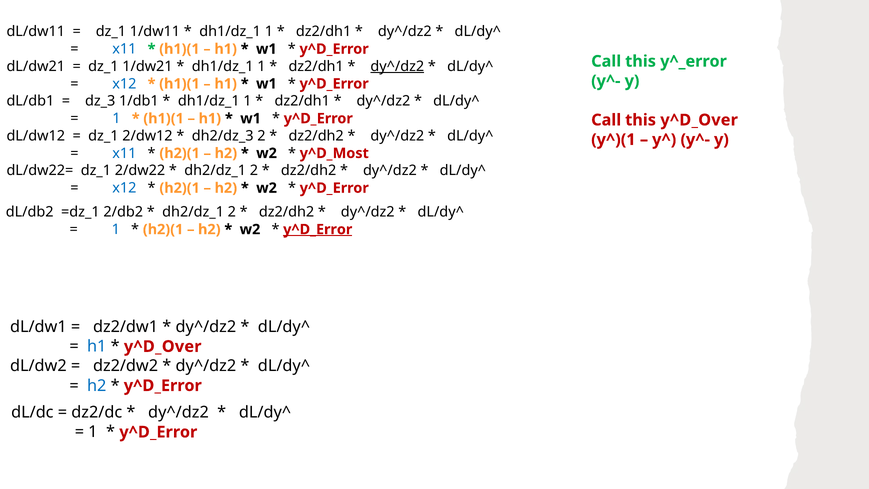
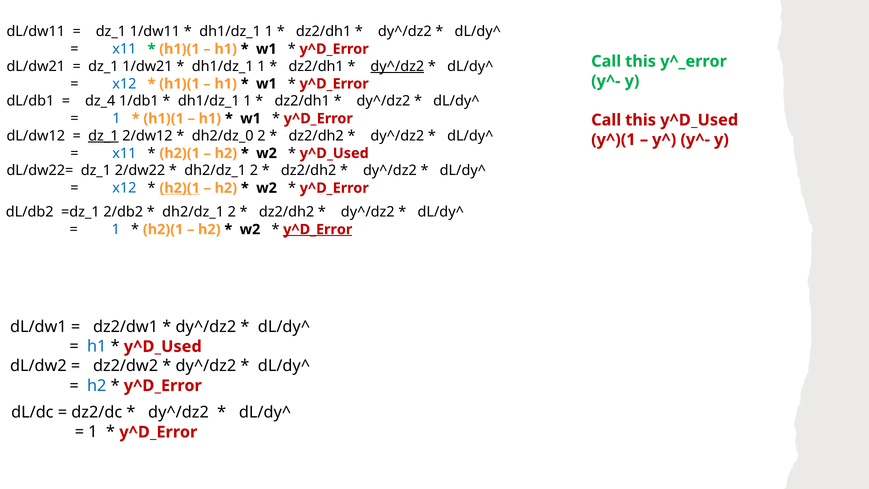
dz_3: dz_3 -> dz_4
this y^D_Over: y^D_Over -> y^D_Used
dz_1 at (103, 136) underline: none -> present
dh2/dz_3: dh2/dz_3 -> dh2/dz_0
y^D_Most at (334, 153): y^D_Most -> y^D_Used
h2)(1 at (180, 188) underline: none -> present
y^D_Over at (163, 346): y^D_Over -> y^D_Used
